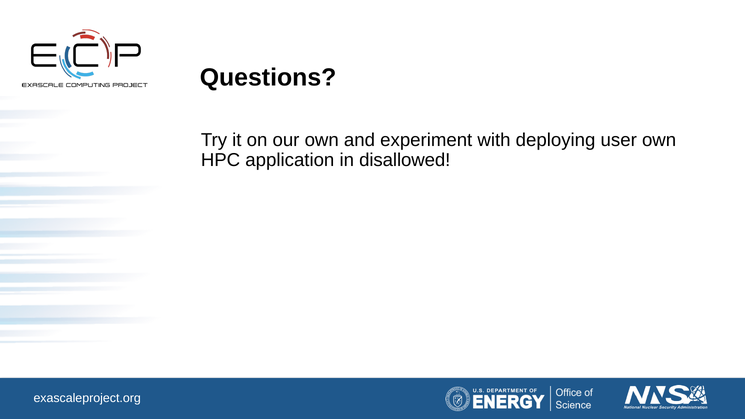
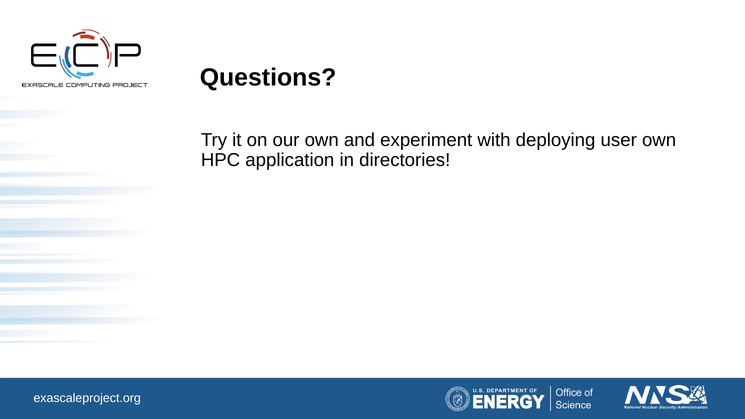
disallowed: disallowed -> directories
